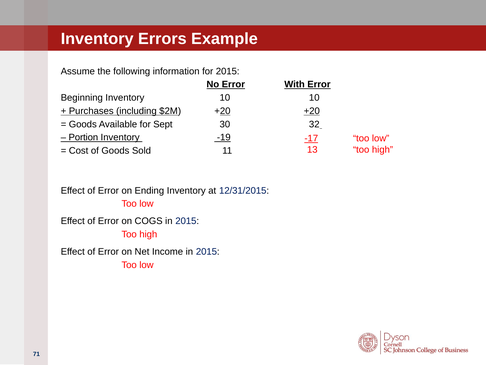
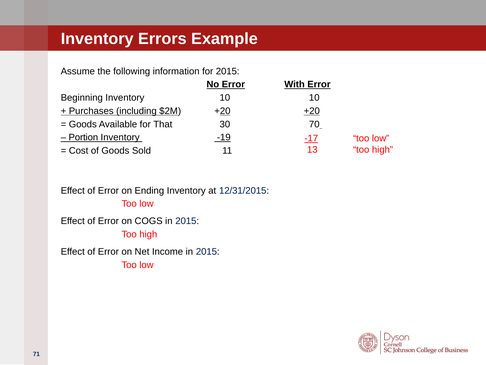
Sept: Sept -> That
32: 32 -> 70
